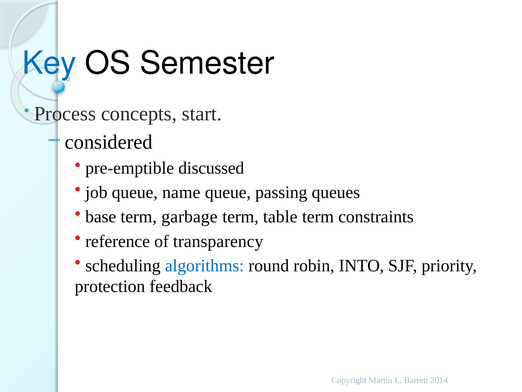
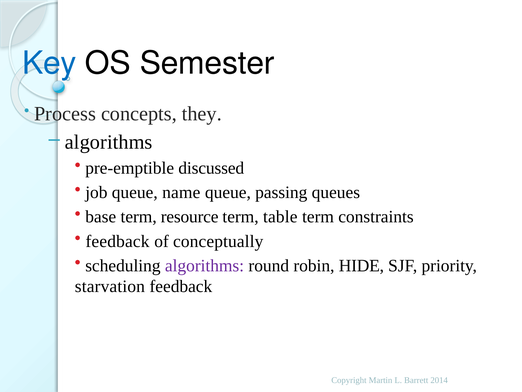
start: start -> they
considered at (109, 142): considered -> algorithms
garbage: garbage -> resource
reference at (118, 241): reference -> feedback
transparency: transparency -> conceptually
algorithms at (204, 265) colour: blue -> purple
INTO: INTO -> HIDE
protection: protection -> starvation
